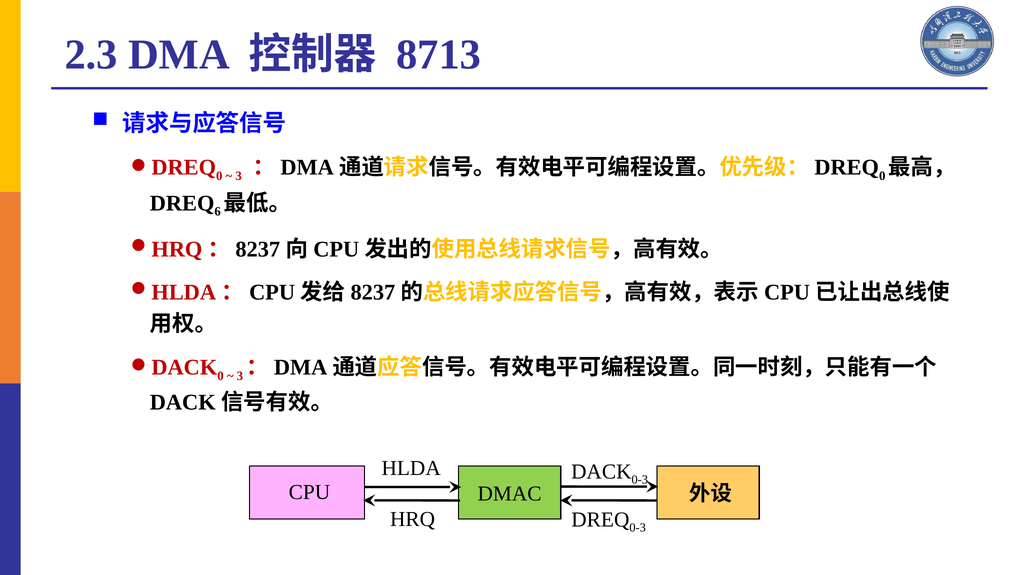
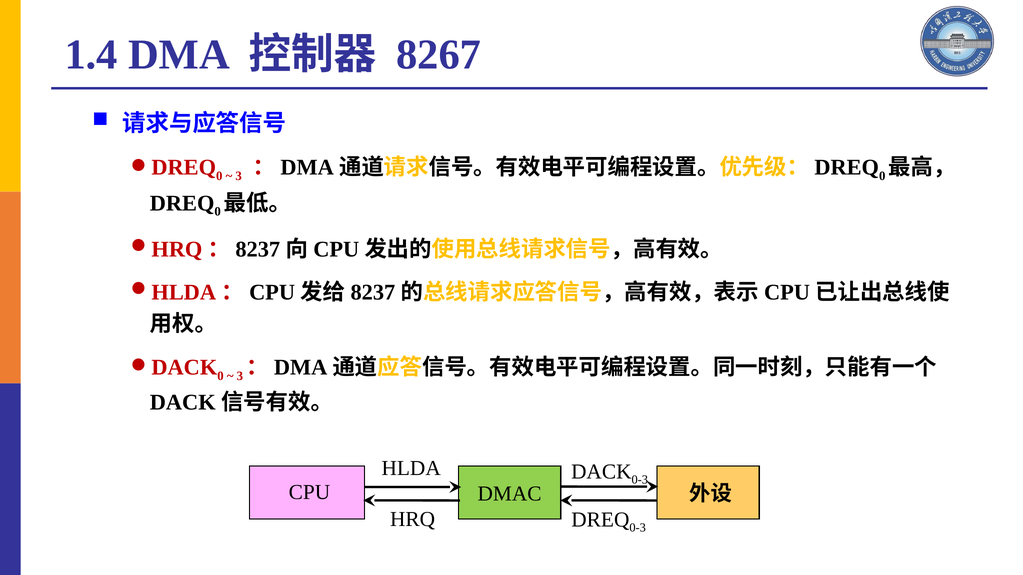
2.3: 2.3 -> 1.4
8713: 8713 -> 8267
6 at (218, 212): 6 -> 0
